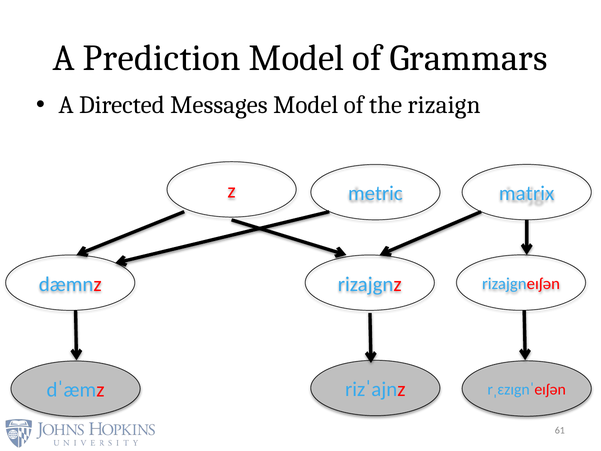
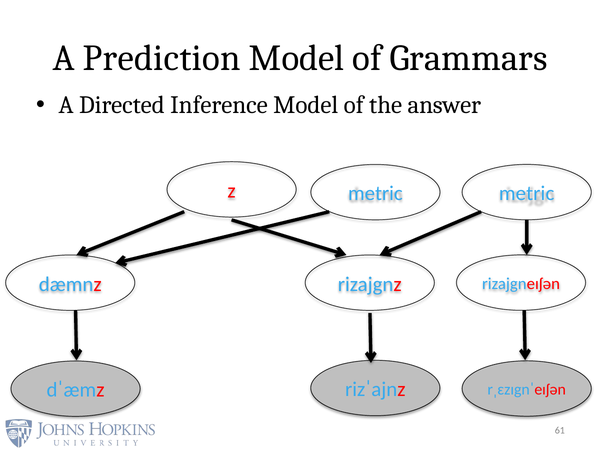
Messages: Messages -> Inference
rizaign: rizaign -> answer
matrix at (527, 193): matrix -> metric
